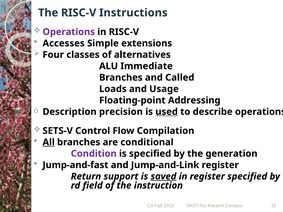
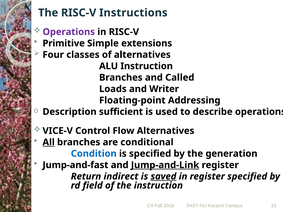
Accesses: Accesses -> Primitive
ALU Immediate: Immediate -> Instruction
Usage: Usage -> Writer
precision: precision -> sufficient
used underline: present -> none
SETS-V: SETS-V -> VICE-V
Flow Compilation: Compilation -> Alternatives
Condition colour: purple -> blue
Jump-and-Link underline: none -> present
support: support -> indirect
